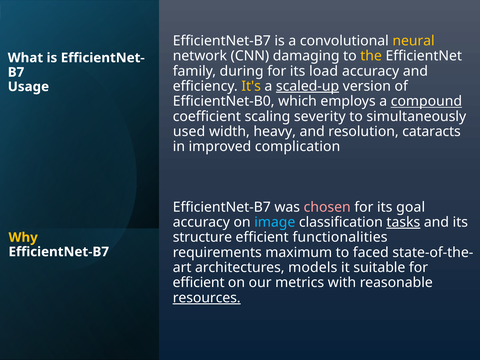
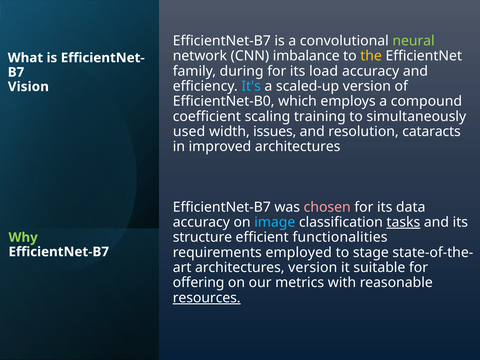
neural colour: yellow -> light green
damaging: damaging -> imbalance
It's colour: yellow -> light blue
scaled-up underline: present -> none
Usage: Usage -> Vision
compound underline: present -> none
severity: severity -> training
heavy: heavy -> issues
improved complication: complication -> architectures
goal: goal -> data
Why colour: yellow -> light green
maximum: maximum -> employed
faced: faced -> stage
architectures models: models -> version
efficient at (199, 283): efficient -> offering
